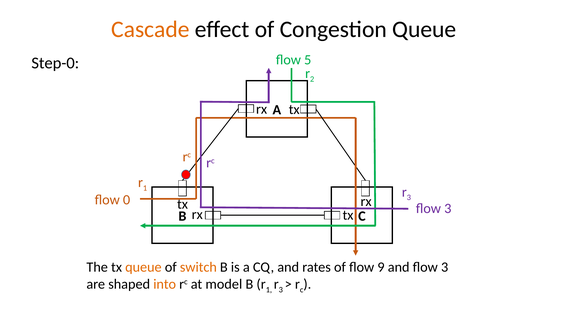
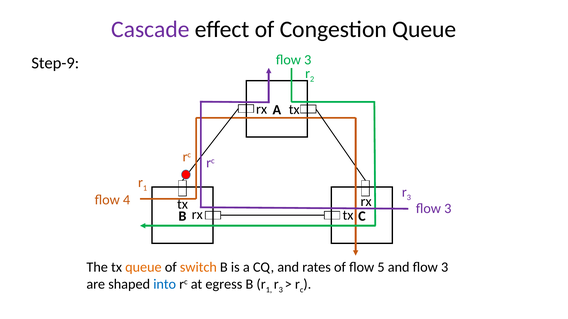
Cascade colour: orange -> purple
5 at (308, 60): 5 -> 3
Step-0: Step-0 -> Step-9
0: 0 -> 4
9: 9 -> 5
into colour: orange -> blue
model: model -> egress
